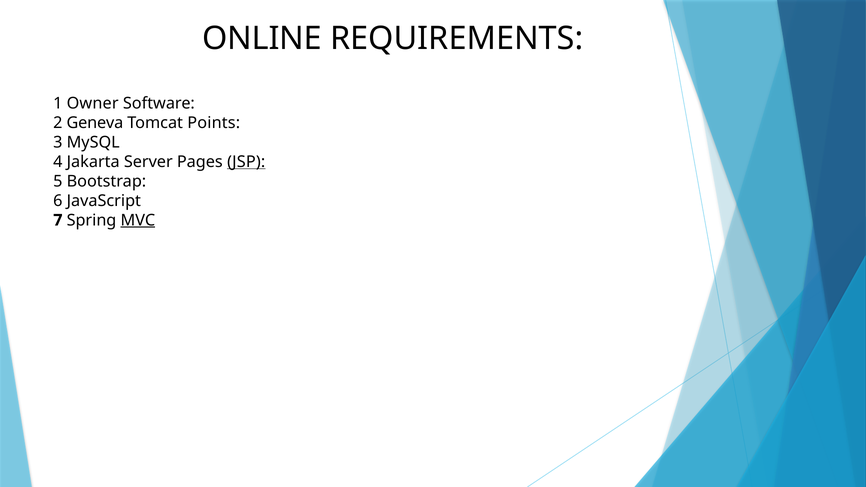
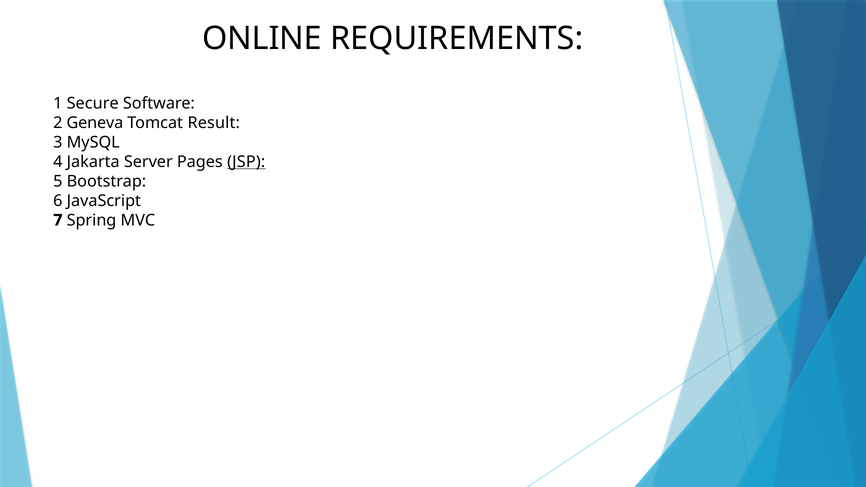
Owner: Owner -> Secure
Points: Points -> Result
MVC underline: present -> none
